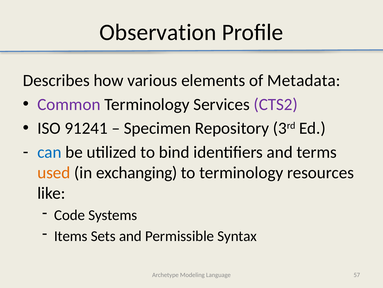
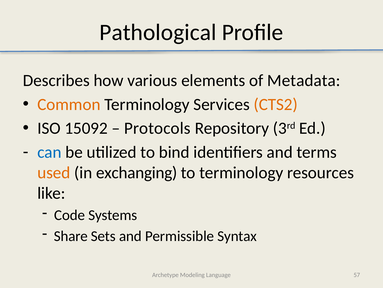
Observation: Observation -> Pathological
Common colour: purple -> orange
CTS2 colour: purple -> orange
91241: 91241 -> 15092
Specimen: Specimen -> Protocols
Items: Items -> Share
